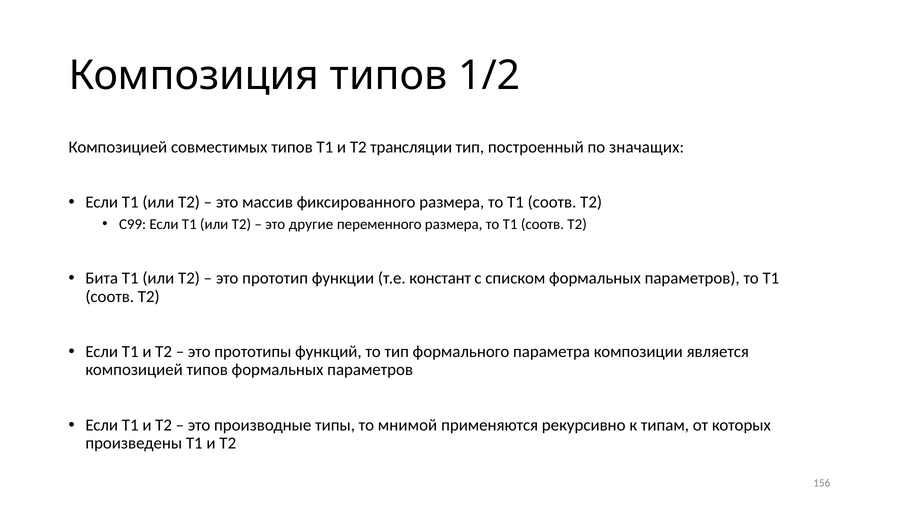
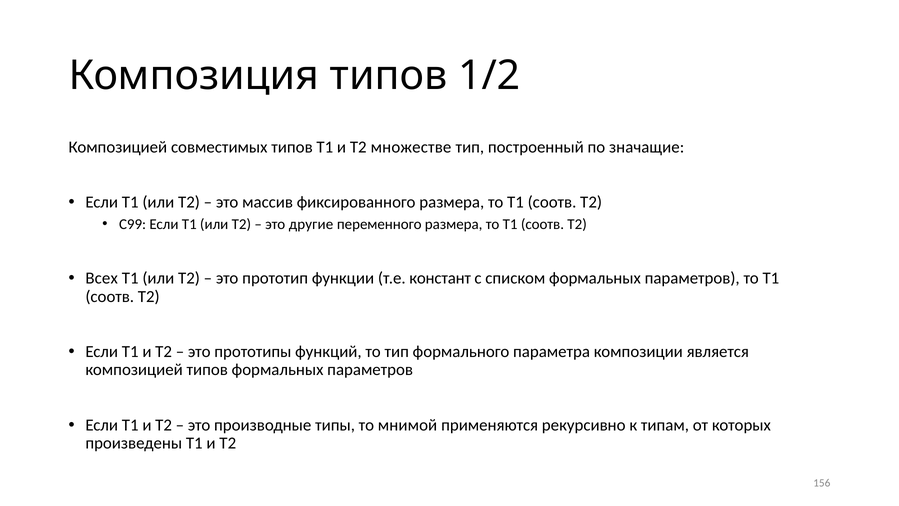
трансляции: трансляции -> множестве
значащих: значащих -> значащие
Бита: Бита -> Всех
